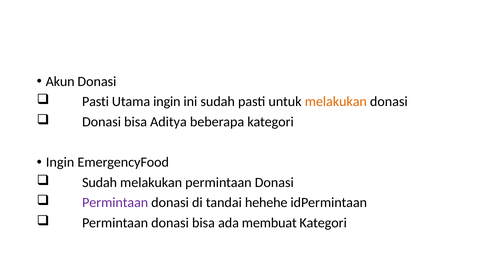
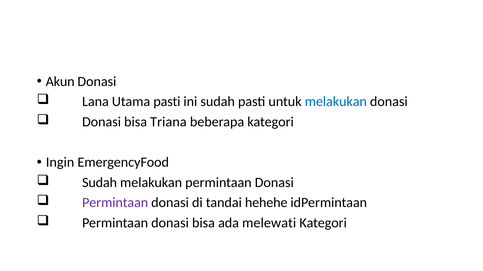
Pasti at (95, 102): Pasti -> Lana
Utama ingin: ingin -> pasti
melakukan at (336, 102) colour: orange -> blue
Aditya: Aditya -> Triana
membuat: membuat -> melewati
